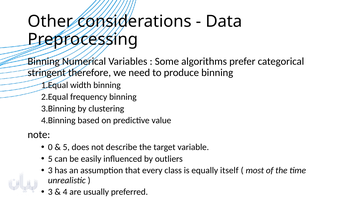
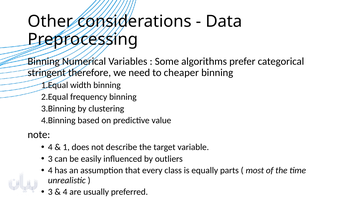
produce: produce -> cheaper
0 at (50, 147): 0 -> 4
5 at (66, 147): 5 -> 1
5 at (50, 159): 5 -> 3
3 at (50, 170): 3 -> 4
itself: itself -> parts
